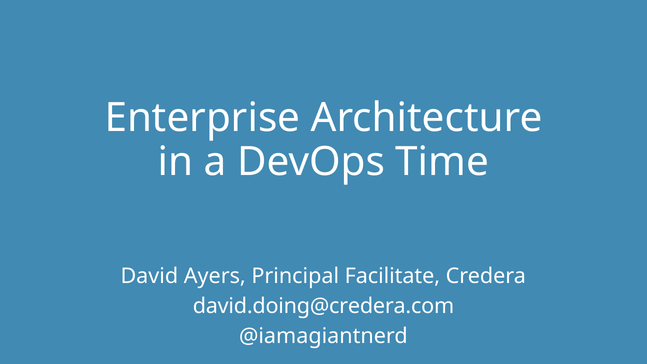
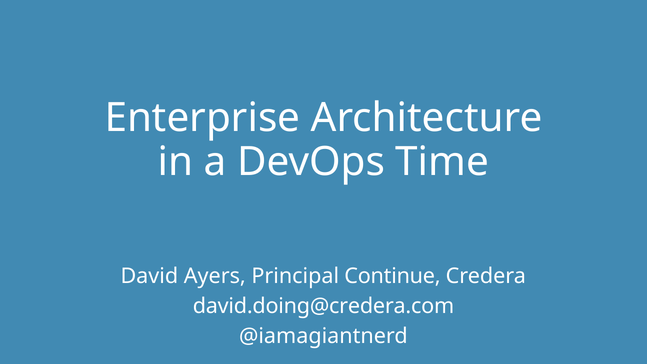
Facilitate: Facilitate -> Continue
